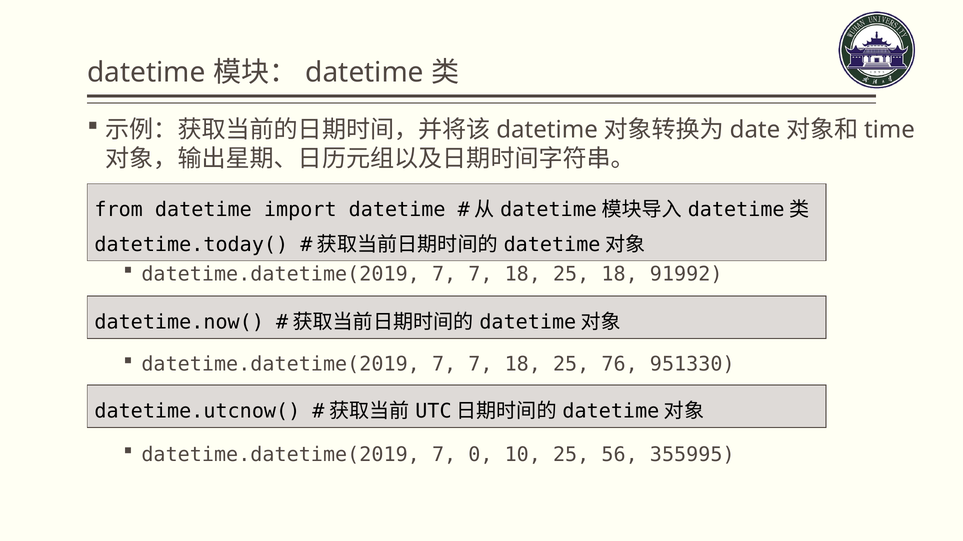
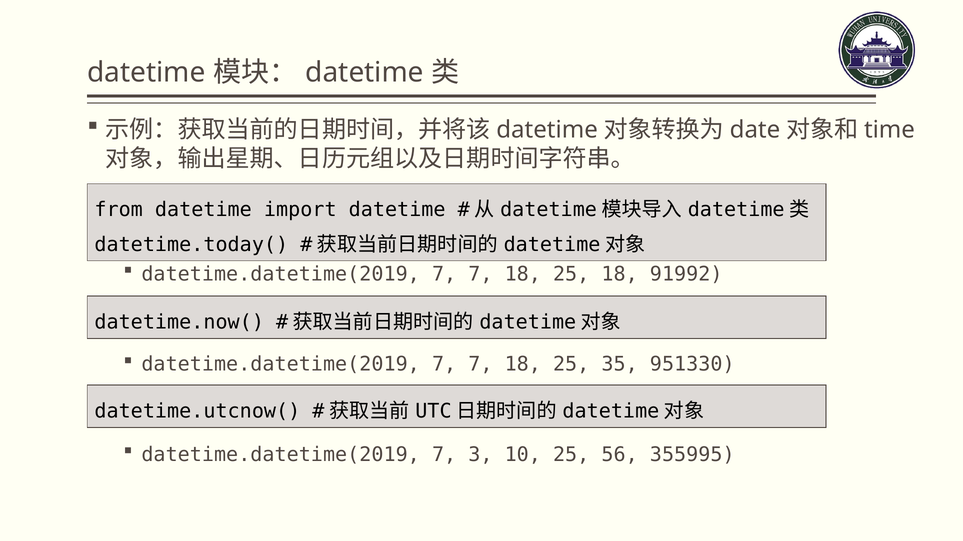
76: 76 -> 35
0: 0 -> 3
